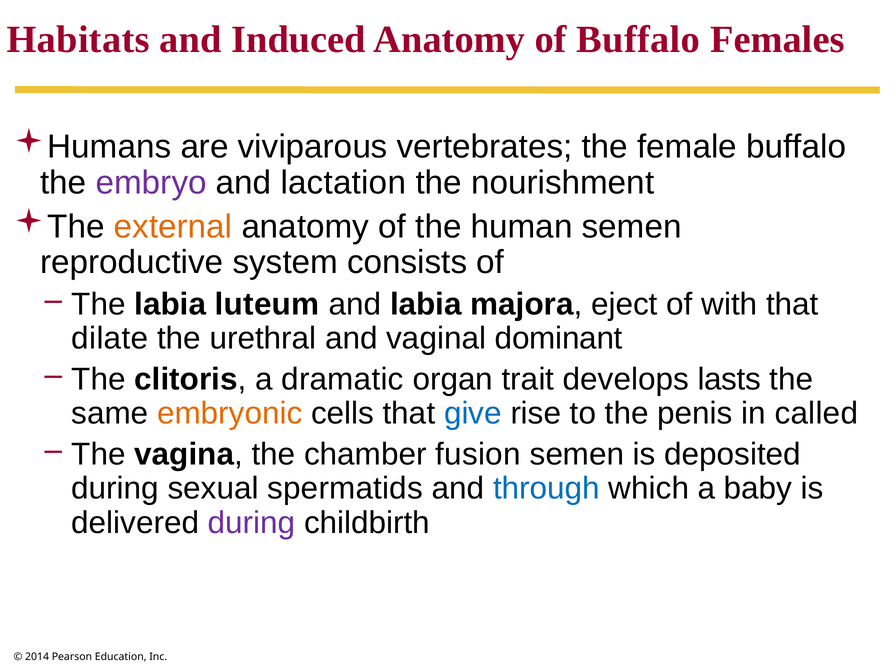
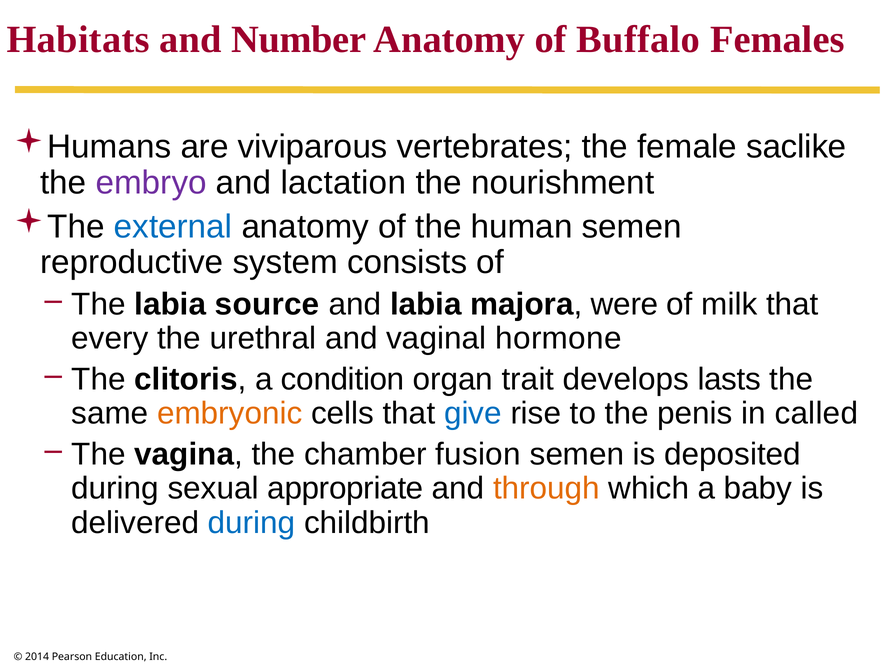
Induced: Induced -> Number
female buffalo: buffalo -> saclike
external colour: orange -> blue
luteum: luteum -> source
eject: eject -> were
with: with -> milk
dilate: dilate -> every
dominant: dominant -> hormone
dramatic: dramatic -> condition
spermatids: spermatids -> appropriate
through colour: blue -> orange
during at (252, 523) colour: purple -> blue
